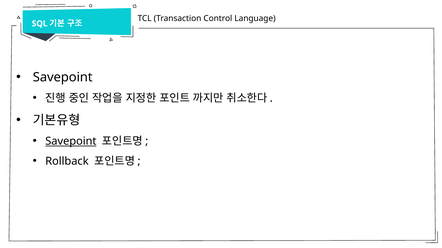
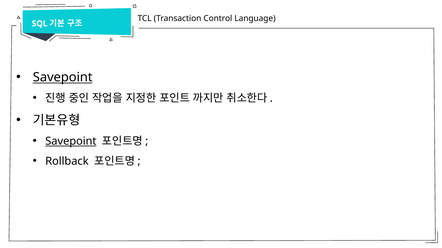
Savepoint at (63, 78) underline: none -> present
